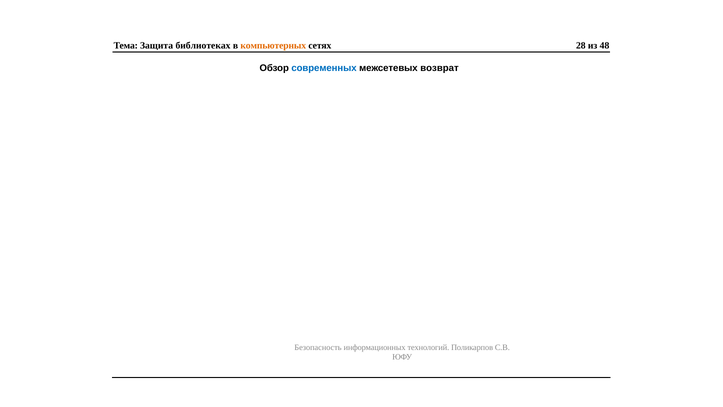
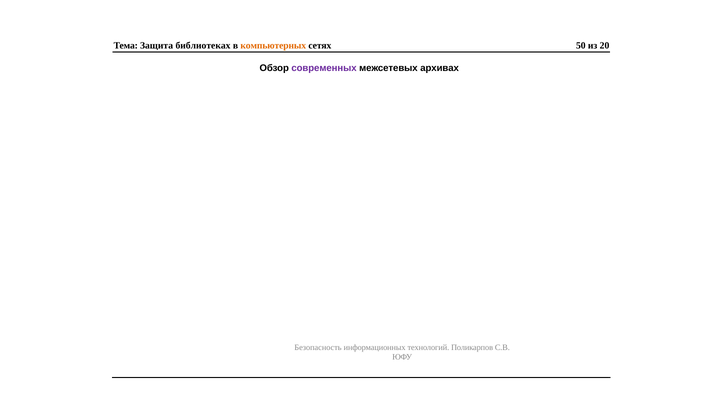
28: 28 -> 50
48: 48 -> 20
современных colour: blue -> purple
возврат: возврат -> архивах
